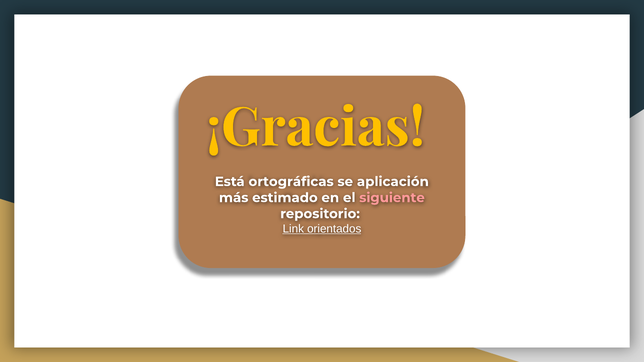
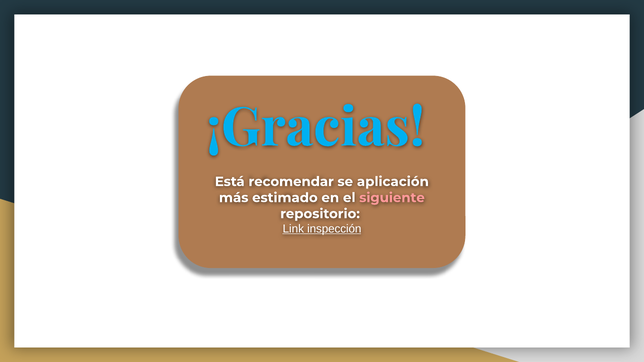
¡Gracias colour: yellow -> light blue
ortográficas: ortográficas -> recomendar
orientados: orientados -> inspección
